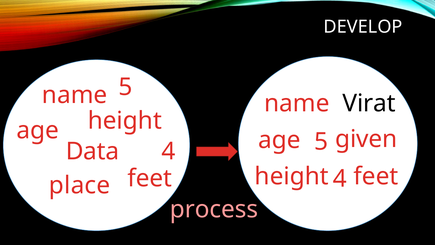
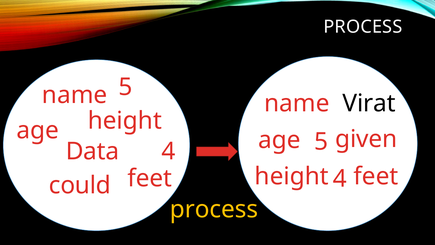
DEVELOP at (363, 27): DEVELOP -> PROCESS
place: place -> could
process at (214, 209) colour: pink -> yellow
